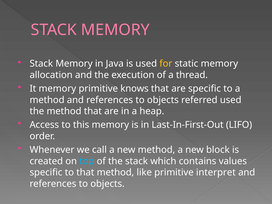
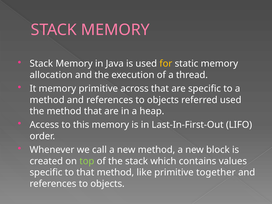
knows: knows -> across
top colour: light blue -> light green
interpret: interpret -> together
